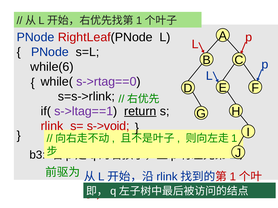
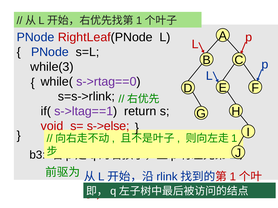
while(6: while(6 -> while(3
return underline: present -> none
rlink at (52, 126): rlink -> void
s->void: s->void -> s->else
